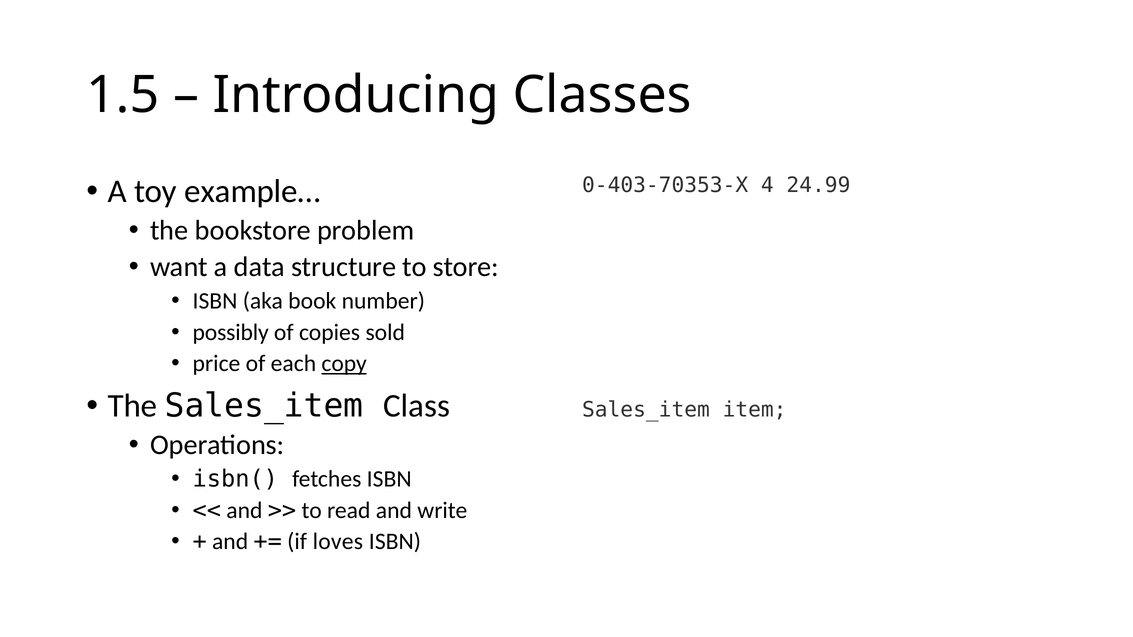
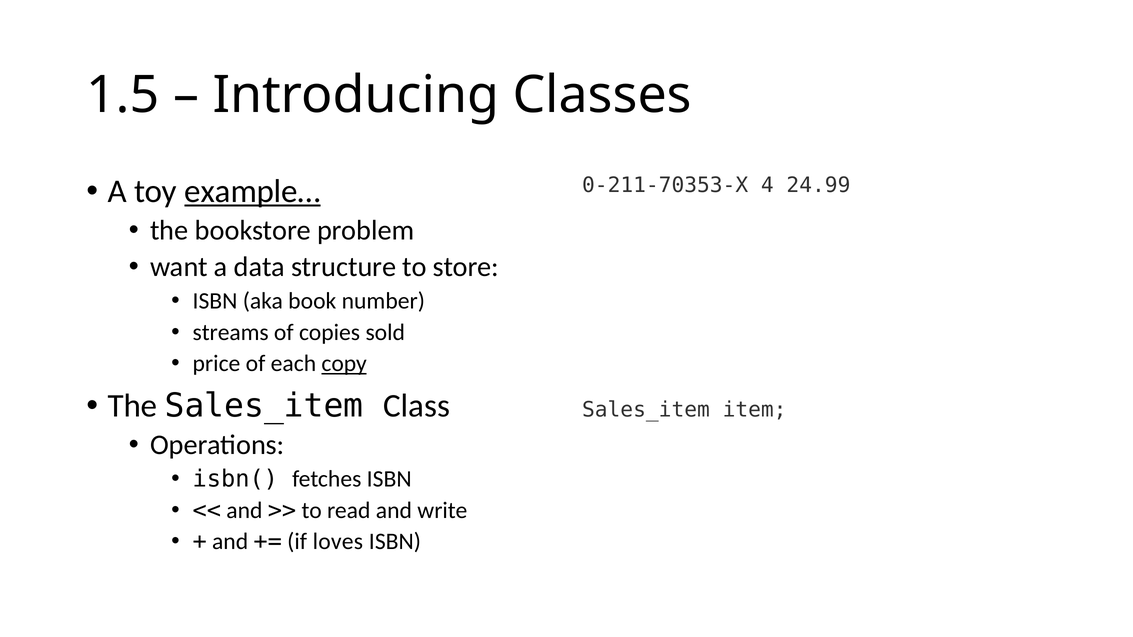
example… underline: none -> present
0-403-70353-X: 0-403-70353-X -> 0-211-70353-X
possibly: possibly -> streams
